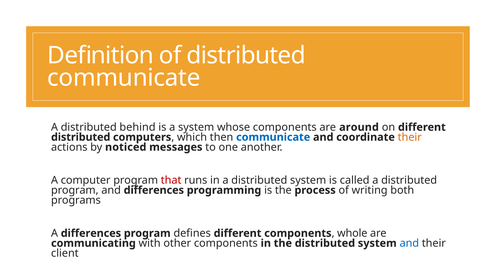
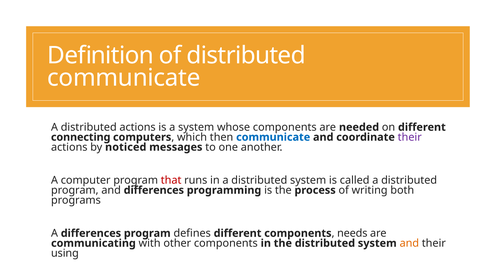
distributed behind: behind -> actions
around: around -> needed
distributed at (81, 137): distributed -> connecting
their at (410, 137) colour: orange -> purple
whole: whole -> needs
and at (409, 243) colour: blue -> orange
client: client -> using
